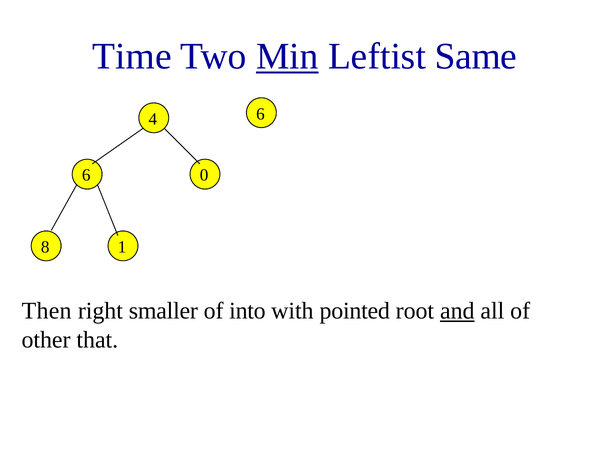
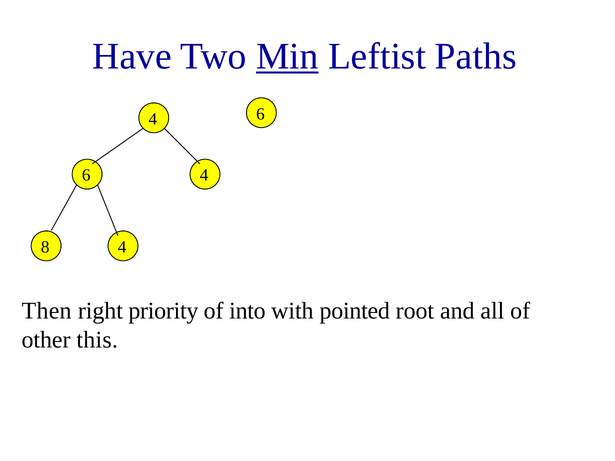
Time: Time -> Have
Same: Same -> Paths
6 0: 0 -> 4
8 1: 1 -> 4
smaller: smaller -> priority
and underline: present -> none
that: that -> this
